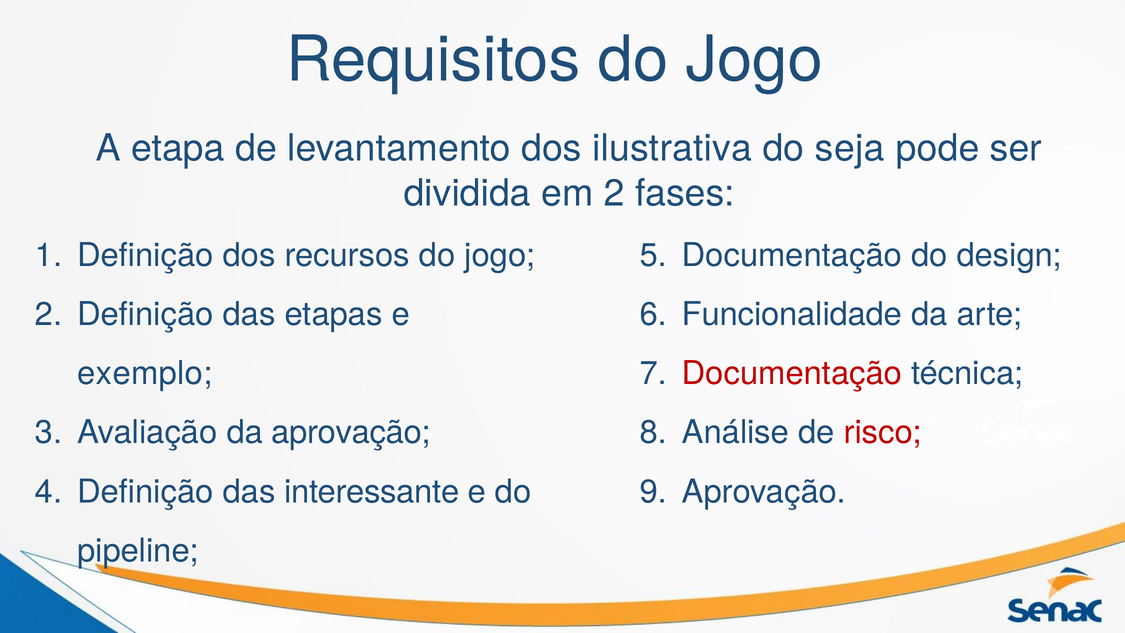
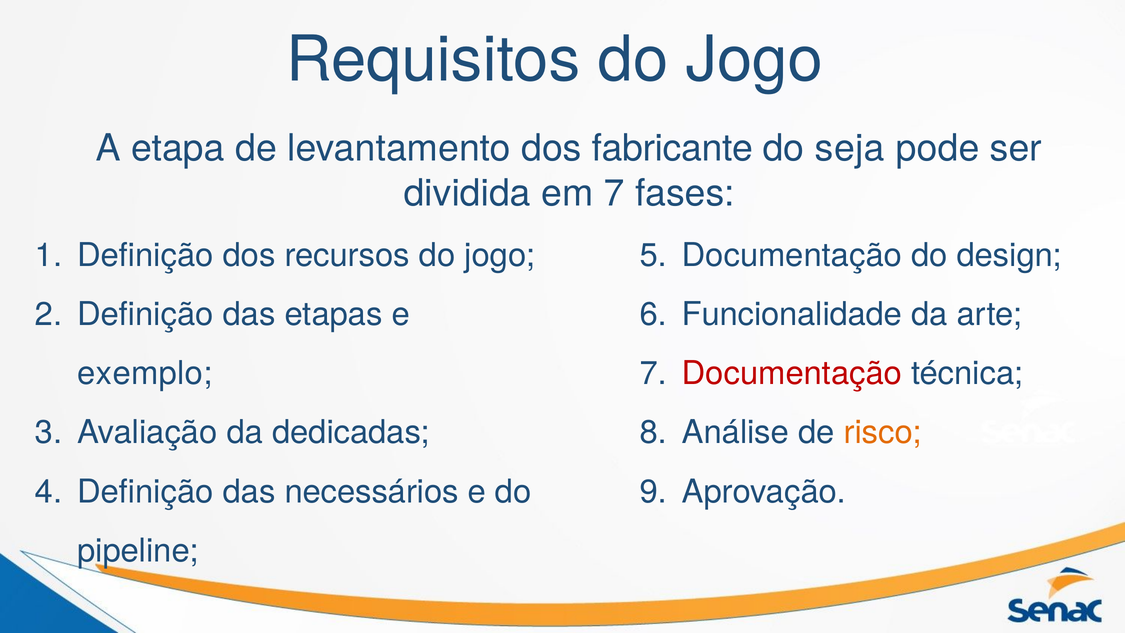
ilustrativa: ilustrativa -> fabricante
em 2: 2 -> 7
da aprovação: aprovação -> dedicadas
risco colour: red -> orange
interessante: interessante -> necessários
